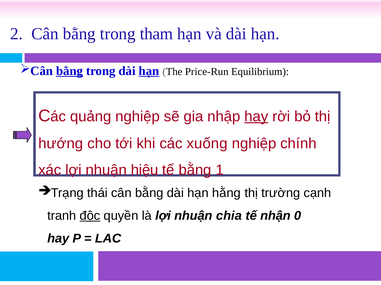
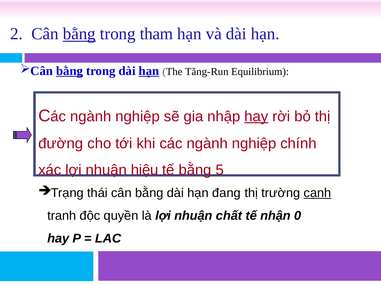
bằng at (79, 34) underline: none -> present
Price-Run: Price-Run -> Tăng-Run
quảng at (91, 117): quảng -> ngành
hướng: hướng -> đường
các xuống: xuống -> ngành
1: 1 -> 5
hằng: hằng -> đang
cạnh underline: none -> present
độc underline: present -> none
chia: chia -> chất
